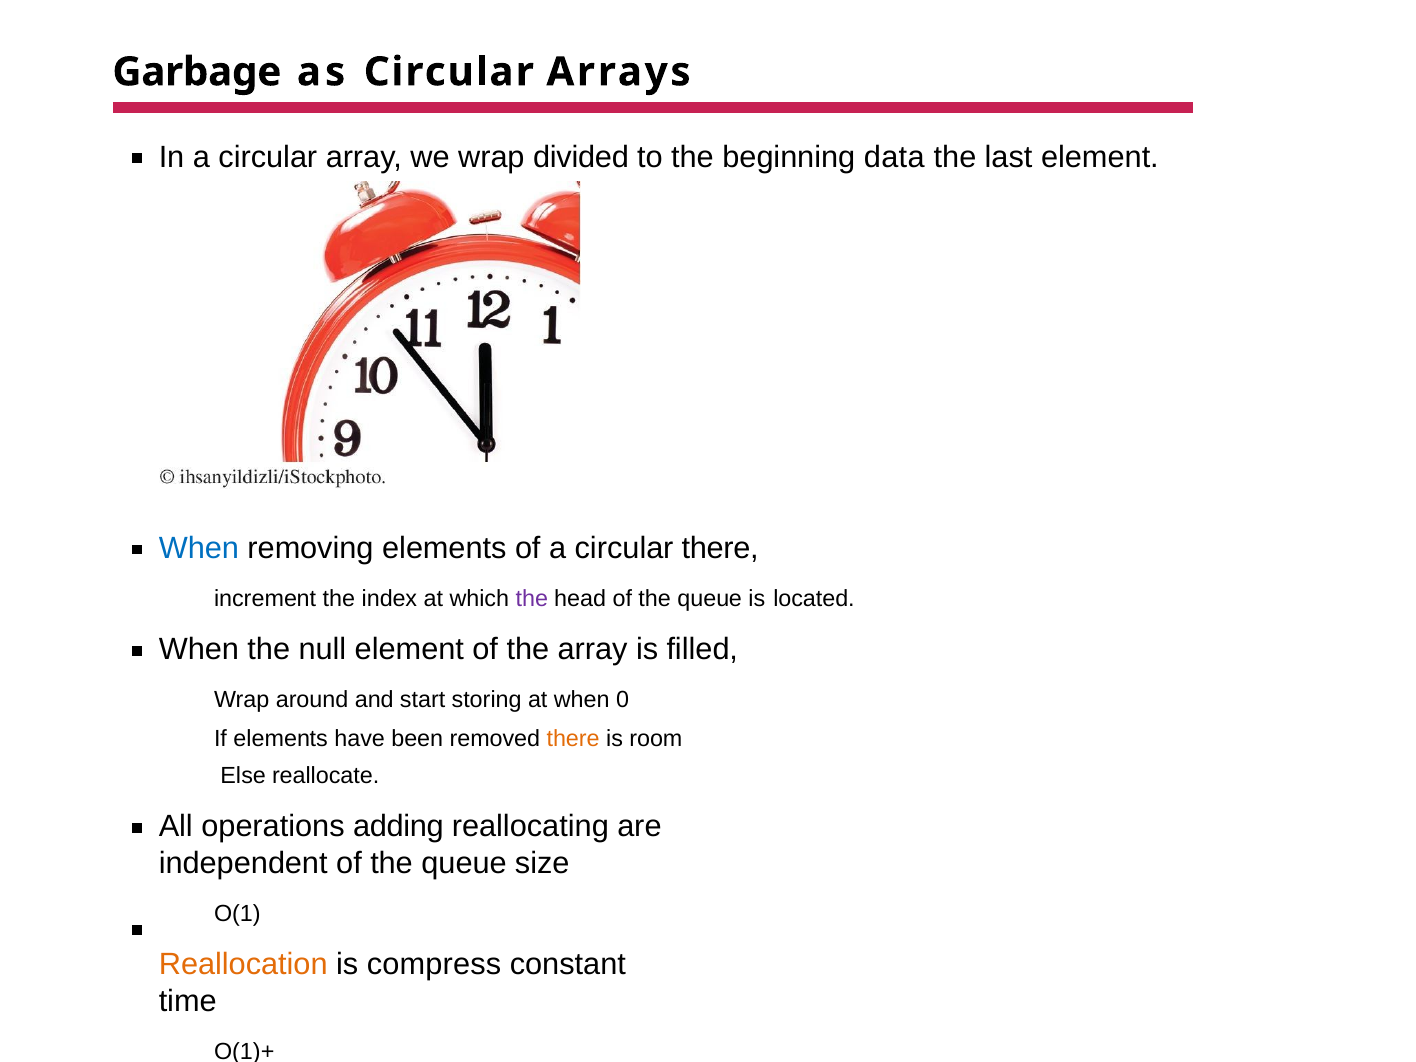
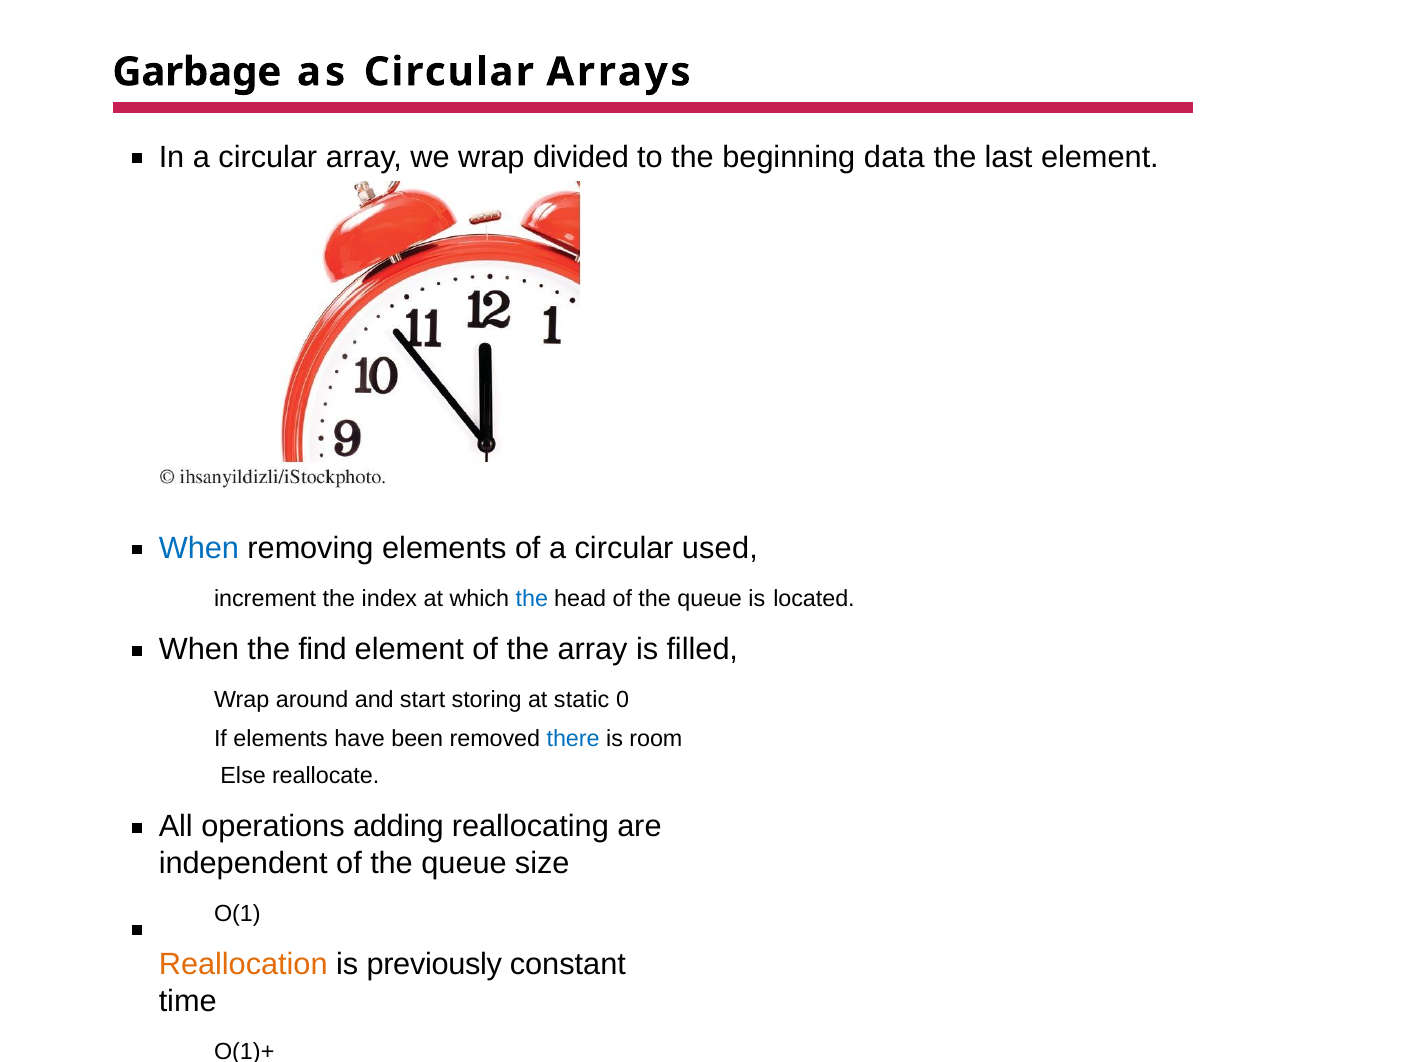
circular there: there -> used
the at (532, 599) colour: purple -> blue
null: null -> find
at when: when -> static
there at (573, 738) colour: orange -> blue
compress: compress -> previously
